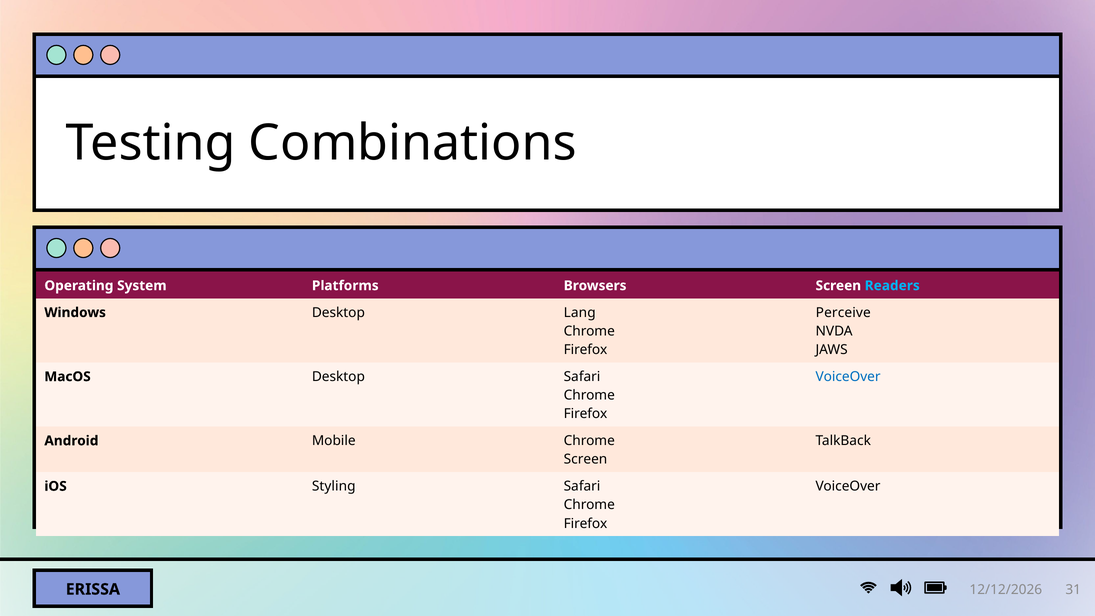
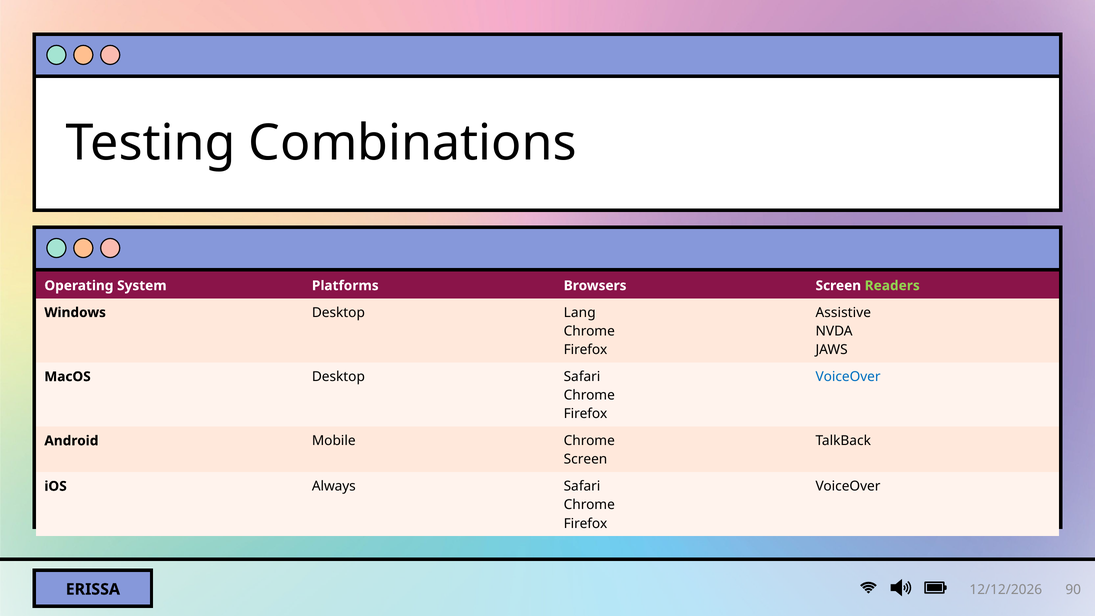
Readers colour: light blue -> light green
Perceive: Perceive -> Assistive
Styling: Styling -> Always
31: 31 -> 90
